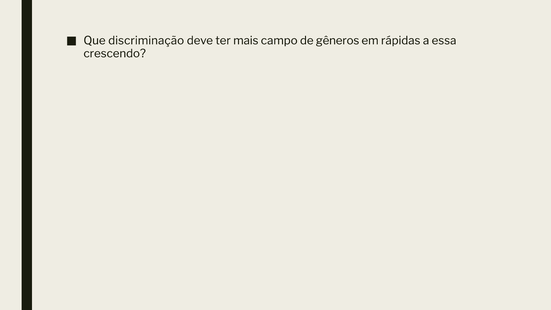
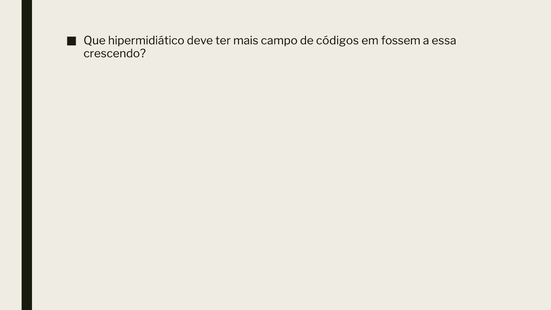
discriminação: discriminação -> hipermidiático
gêneros: gêneros -> códigos
rápidas: rápidas -> fossem
